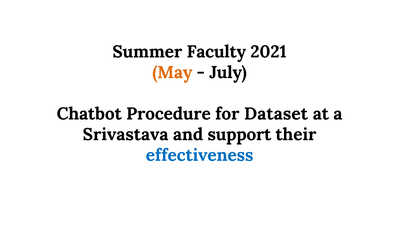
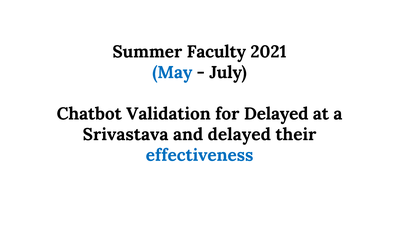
May colour: orange -> blue
Procedure: Procedure -> Validation
for Dataset: Dataset -> Delayed
and support: support -> delayed
